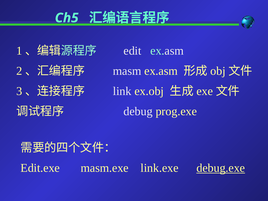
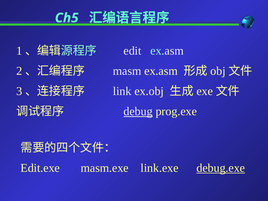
debug underline: none -> present
